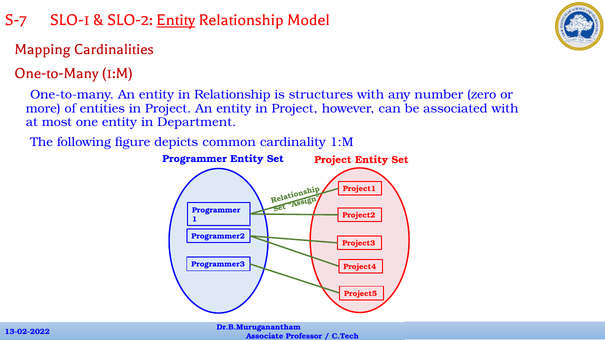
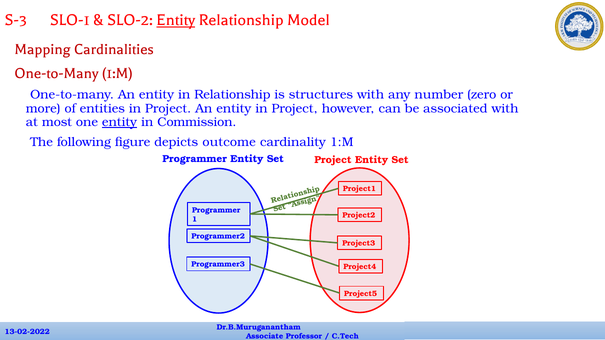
S-7: S-7 -> S-3
entity at (120, 122) underline: none -> present
Department: Department -> Commission
common: common -> outcome
